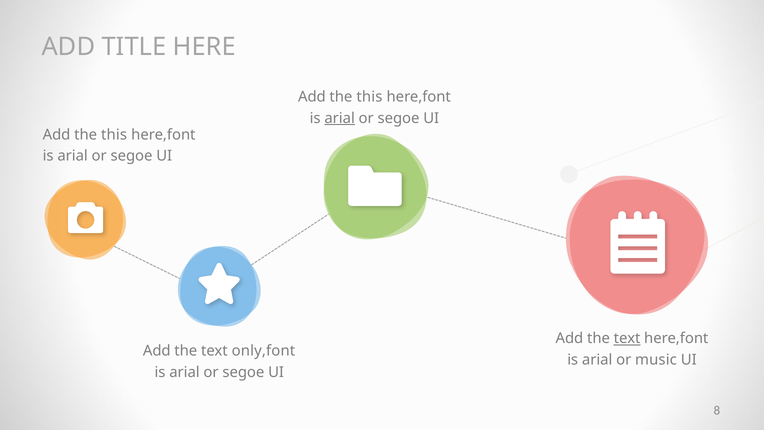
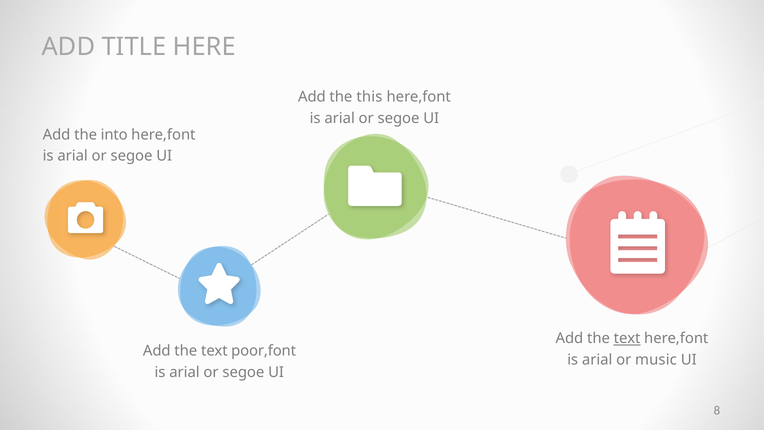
arial at (340, 118) underline: present -> none
this at (114, 135): this -> into
only,font: only,font -> poor,font
